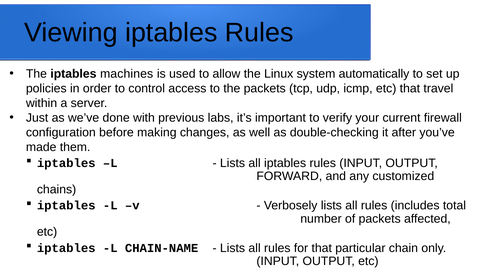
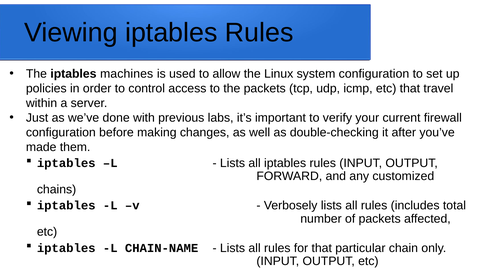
system automatically: automatically -> configuration
